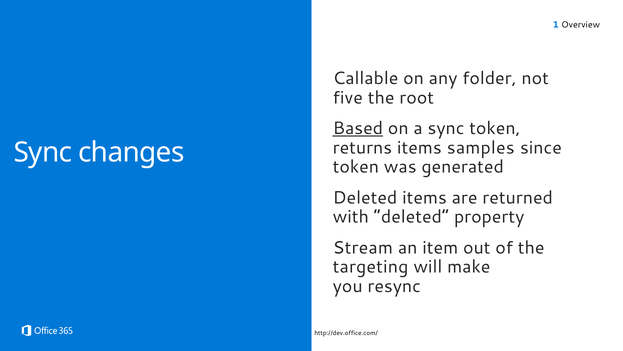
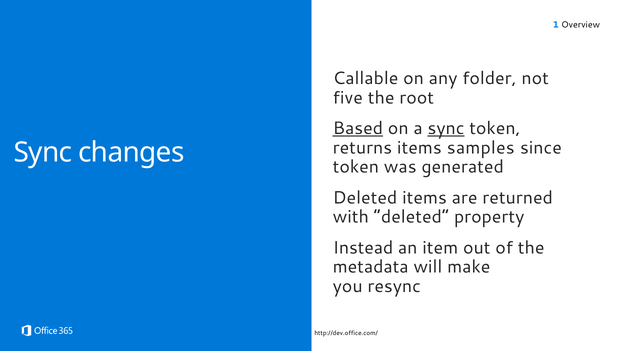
sync at (446, 128) underline: none -> present
Stream: Stream -> Instead
targeting: targeting -> metadata
